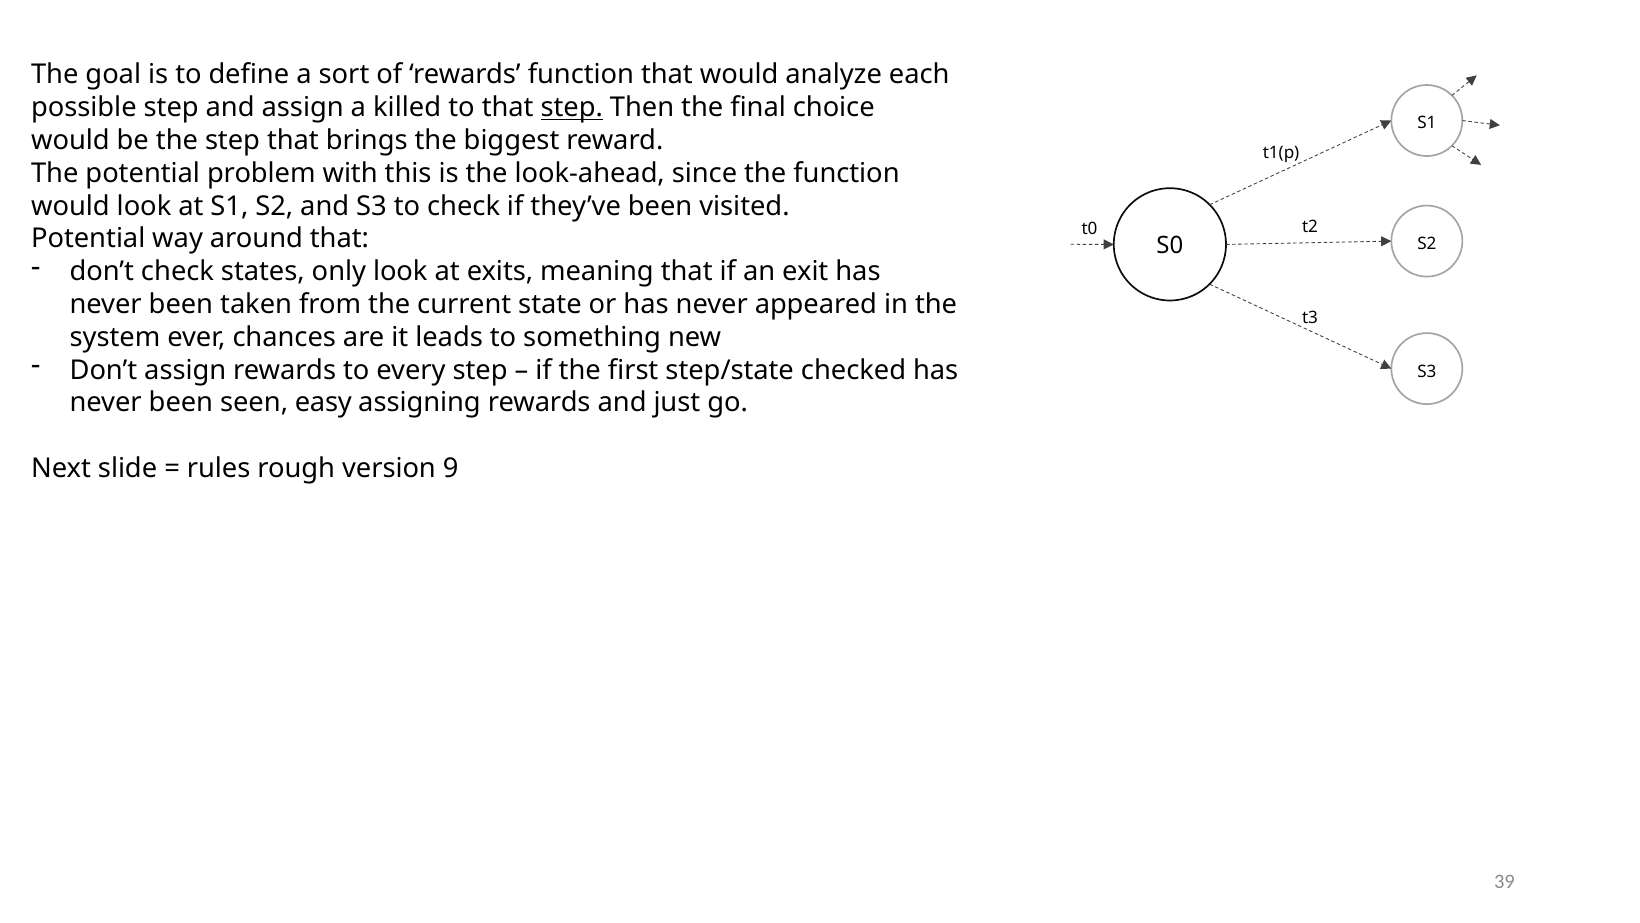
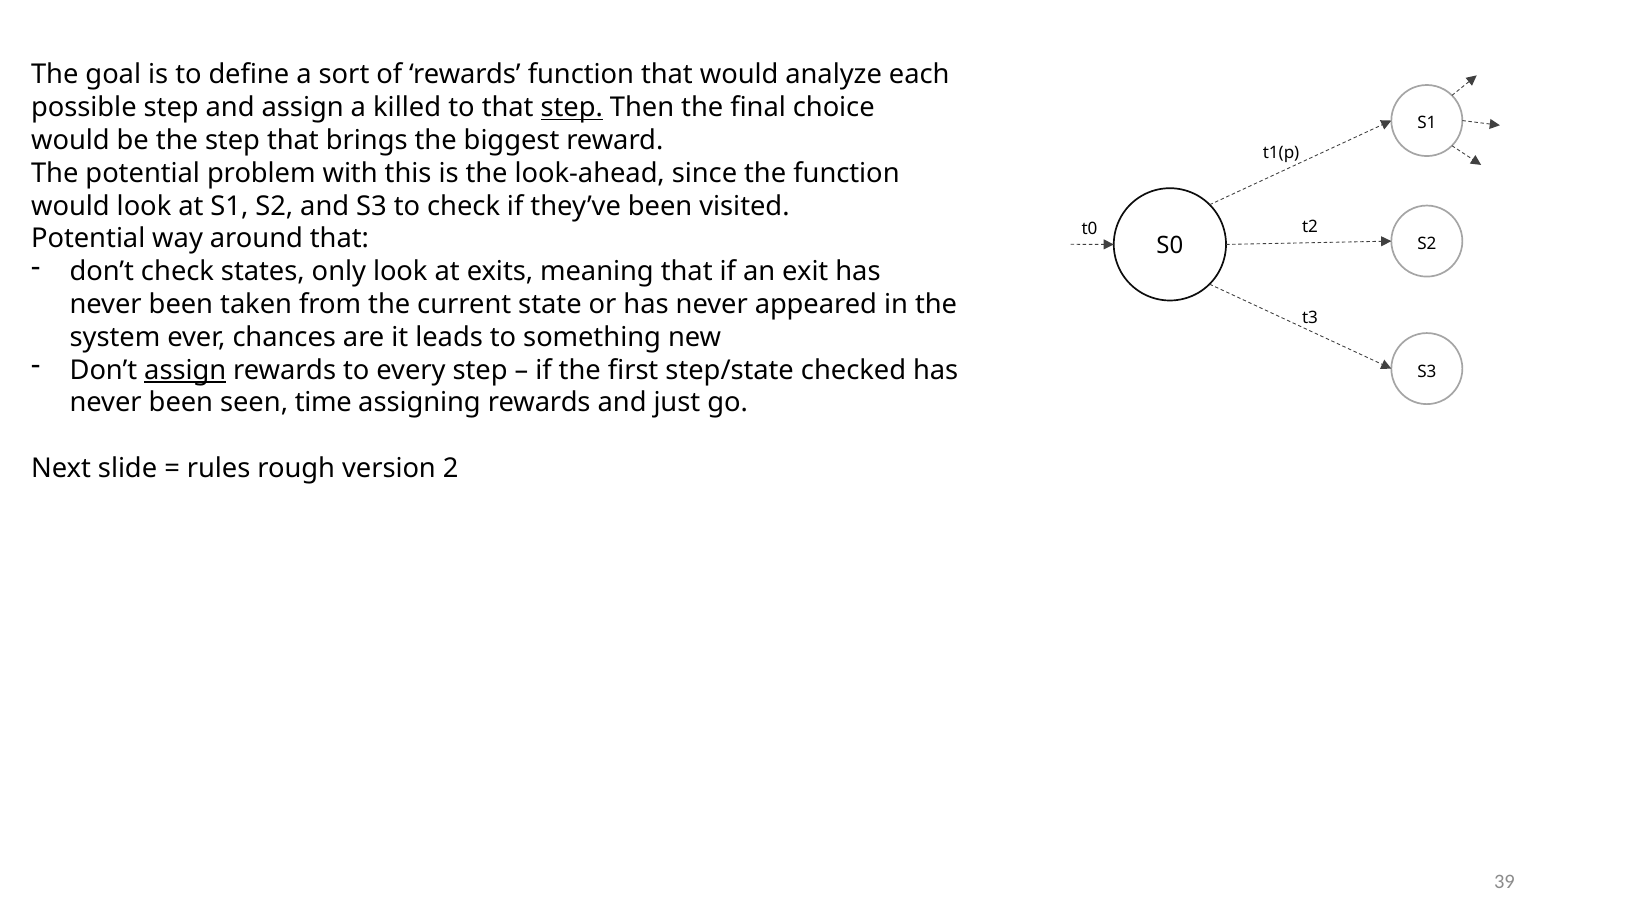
assign at (185, 370) underline: none -> present
easy: easy -> time
9: 9 -> 2
